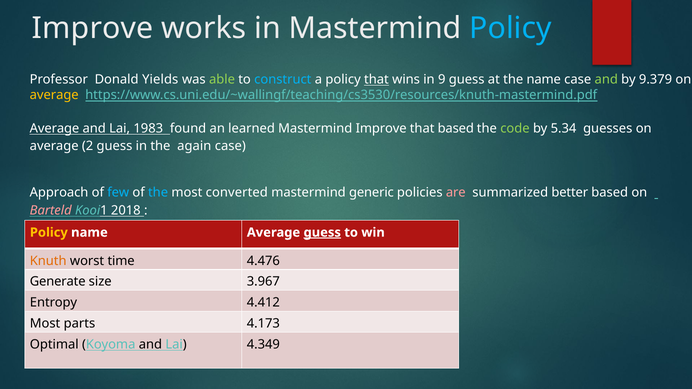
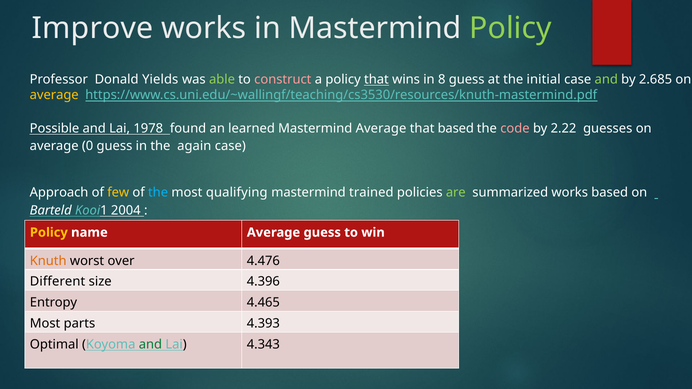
Policy at (511, 28) colour: light blue -> light green
construct colour: light blue -> pink
9: 9 -> 8
the name: name -> initial
9.379: 9.379 -> 2.685
Average at (55, 128): Average -> Possible
1983: 1983 -> 1978
Mastermind Improve: Improve -> Average
code colour: light green -> pink
5.34: 5.34 -> 2.22
2: 2 -> 0
few colour: light blue -> yellow
converted: converted -> qualifying
generic: generic -> trained
are colour: pink -> light green
summarized better: better -> works
Barteld colour: pink -> white
2018: 2018 -> 2004
guess at (322, 233) underline: present -> none
time: time -> over
Generate: Generate -> Different
3.967: 3.967 -> 4.396
4.412: 4.412 -> 4.465
4.173: 4.173 -> 4.393
and at (150, 344) colour: black -> green
4.349: 4.349 -> 4.343
